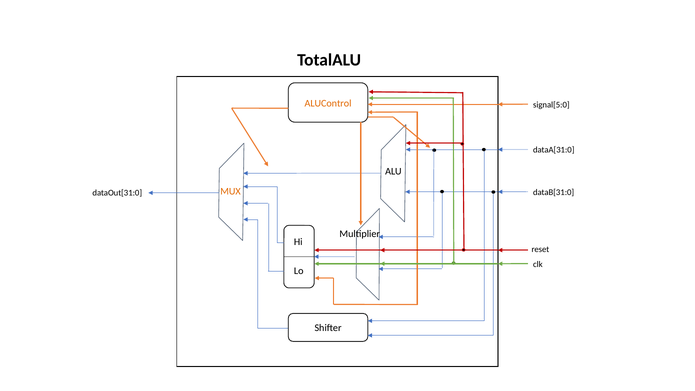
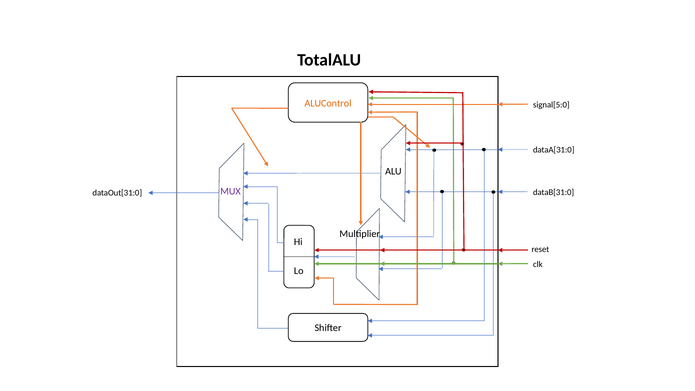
MUX colour: orange -> purple
